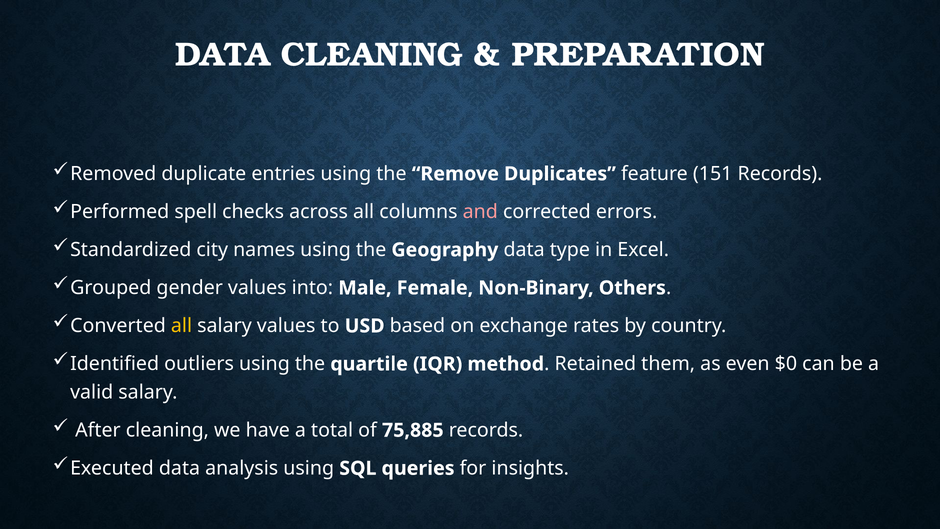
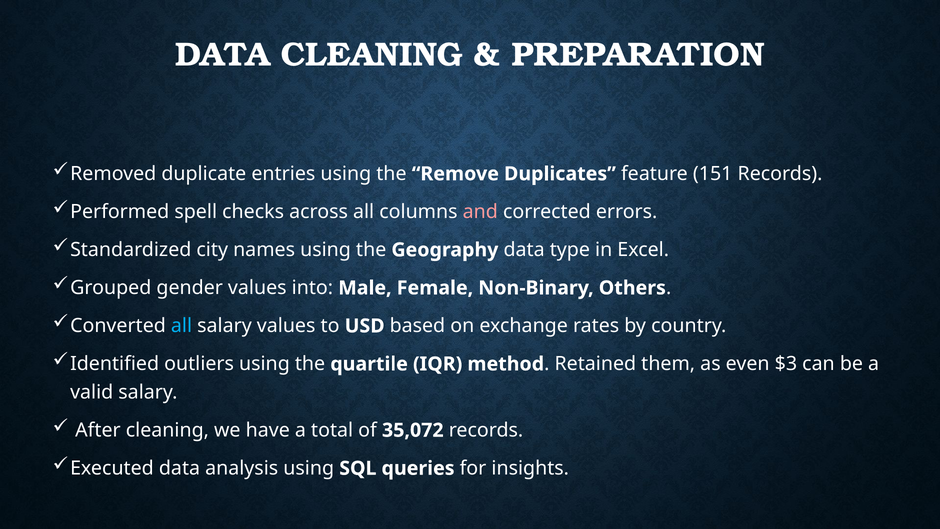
all at (182, 326) colour: yellow -> light blue
$0: $0 -> $3
75,885: 75,885 -> 35,072
